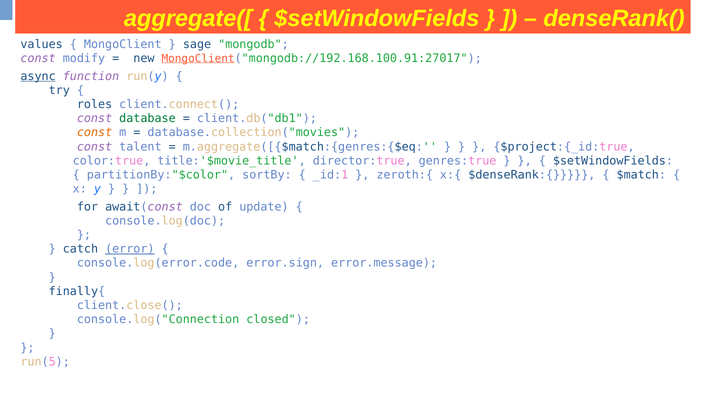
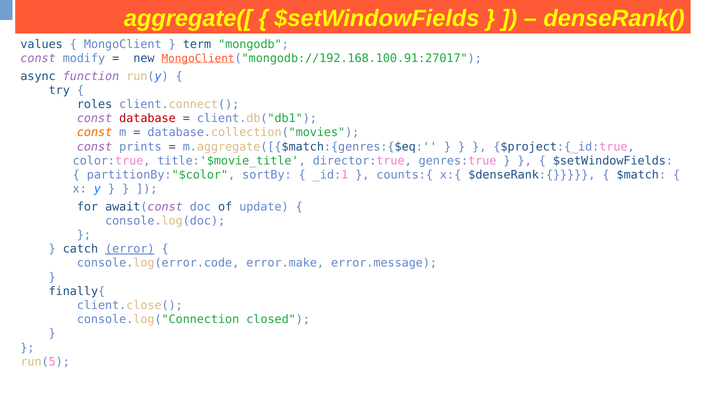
sage: sage -> term
async underline: present -> none
database colour: green -> red
talent: talent -> prints
zeroth:{: zeroth:{ -> counts:{
error.sign: error.sign -> error.make
